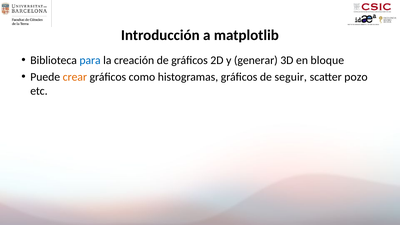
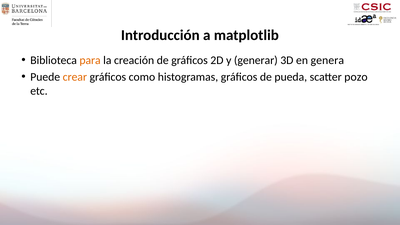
para colour: blue -> orange
bloque: bloque -> genera
seguir: seguir -> pueda
